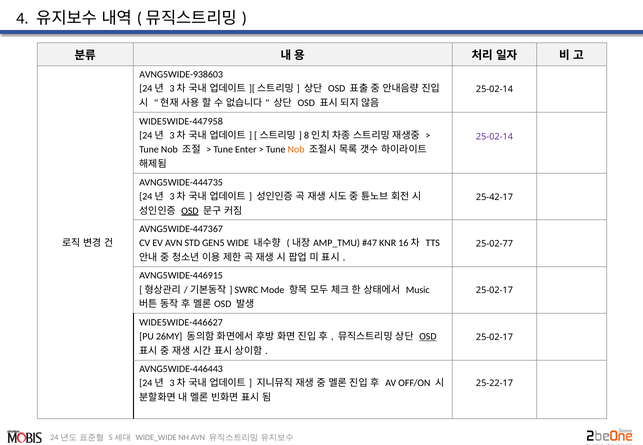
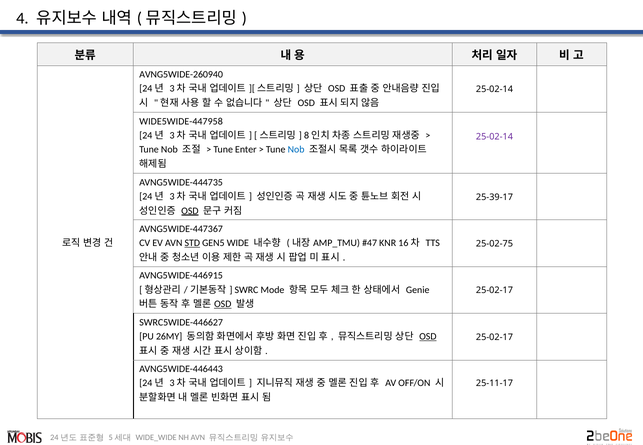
AVNG5WIDE-938603: AVNG5WIDE-938603 -> AVNG5WIDE-260940
Nob at (296, 150) colour: orange -> blue
25-42-17: 25-42-17 -> 25-39-17
STD underline: none -> present
25-02-77: 25-02-77 -> 25-02-75
Music: Music -> Genie
OSD at (223, 304) underline: none -> present
WIDE5WIDE-446627: WIDE5WIDE-446627 -> SWRC5WIDE-446627
25-22-17: 25-22-17 -> 25-11-17
